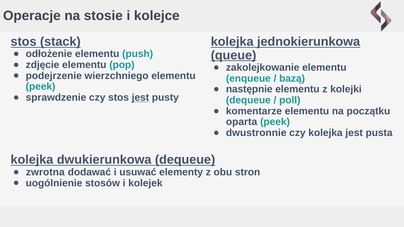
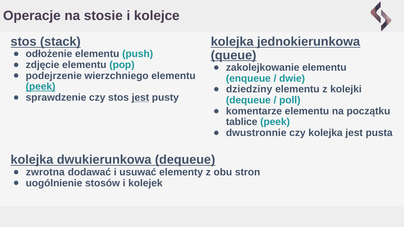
bazą: bazą -> dwie
peek at (41, 87) underline: none -> present
następnie: następnie -> dziedziny
oparta: oparta -> tablice
